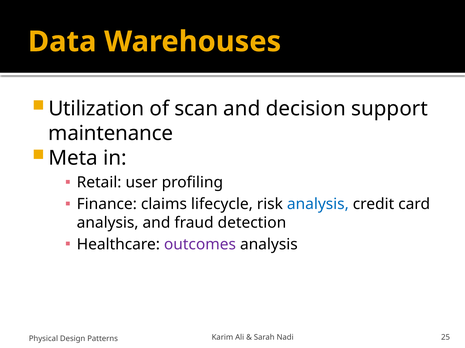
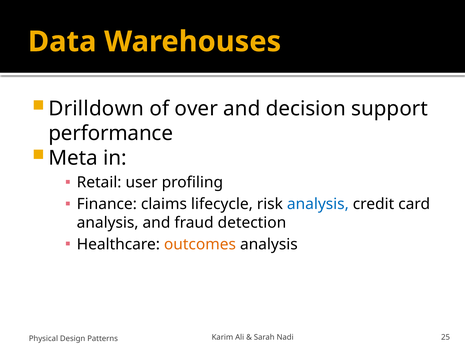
Utilization: Utilization -> Drilldown
scan: scan -> over
maintenance: maintenance -> performance
outcomes colour: purple -> orange
